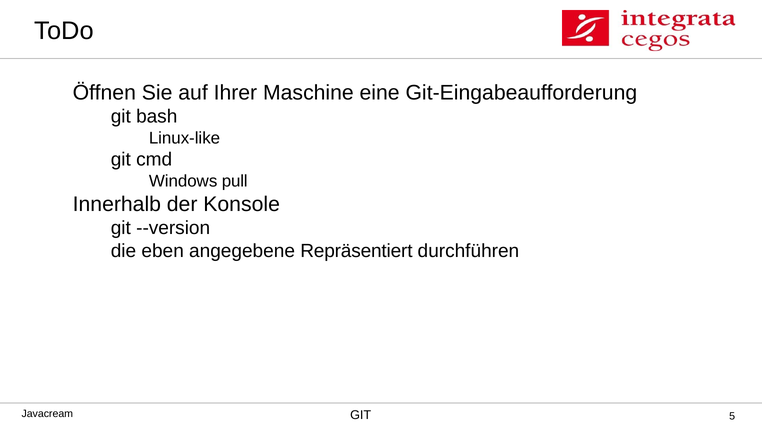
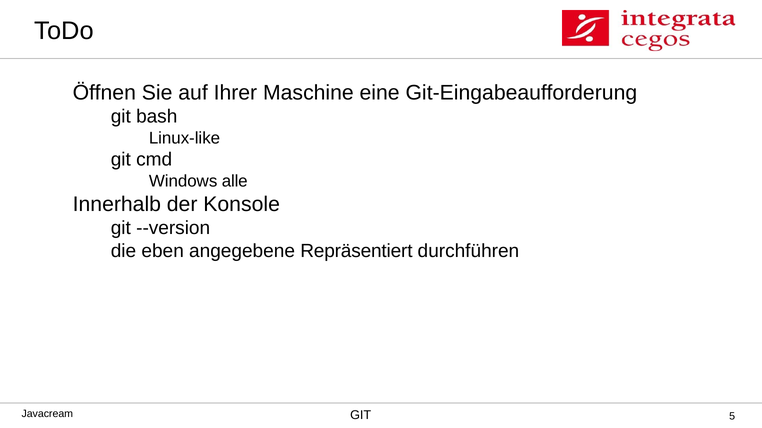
pull: pull -> alle
